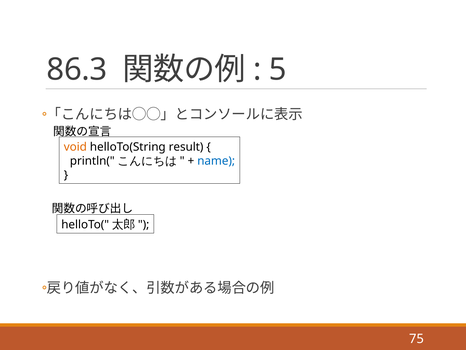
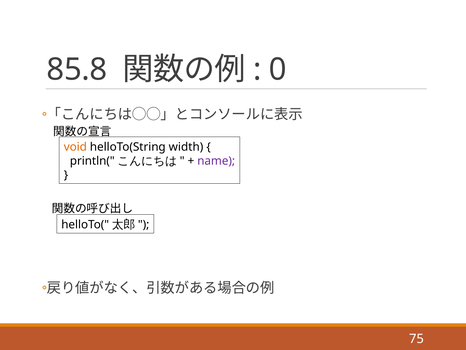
86.3: 86.3 -> 85.8
5: 5 -> 0
result: result -> width
name colour: blue -> purple
